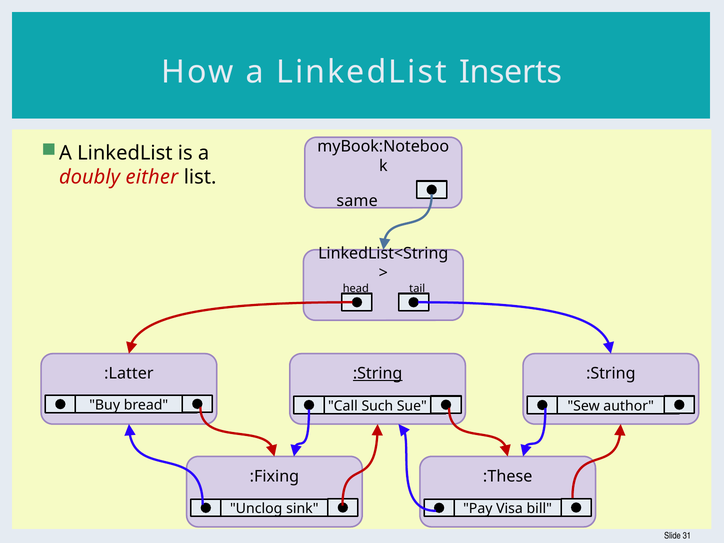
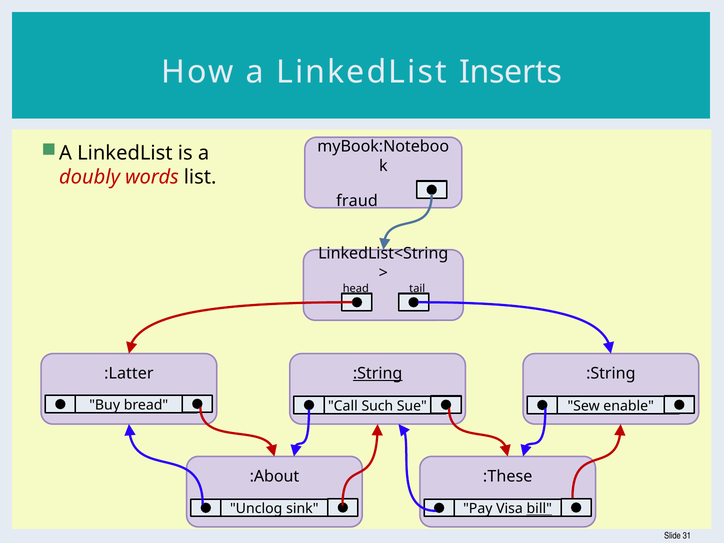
either: either -> words
same: same -> fraud
author: author -> enable
:Fixing: :Fixing -> :About
bill underline: none -> present
